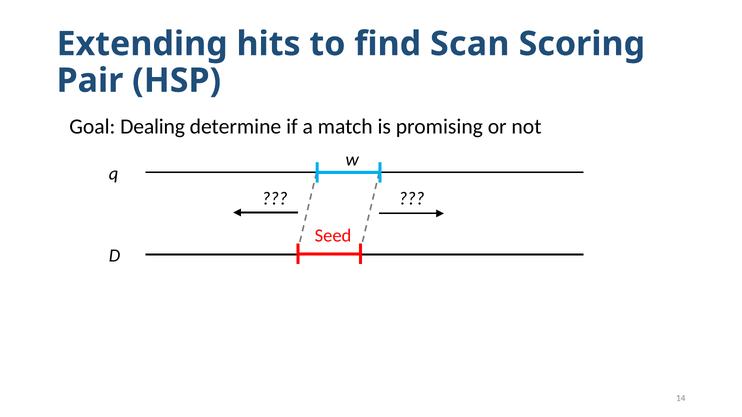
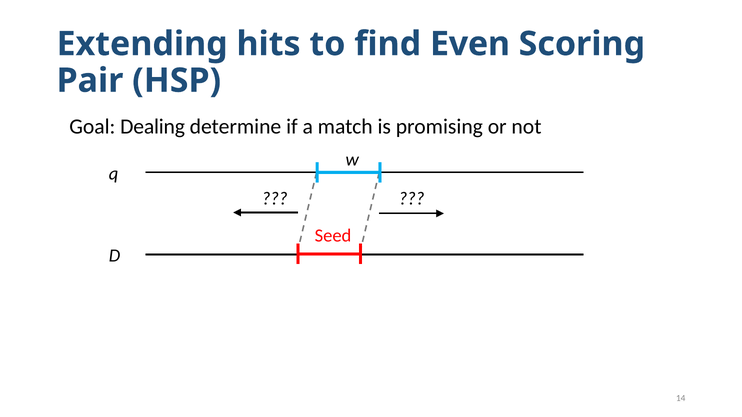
Scan: Scan -> Even
